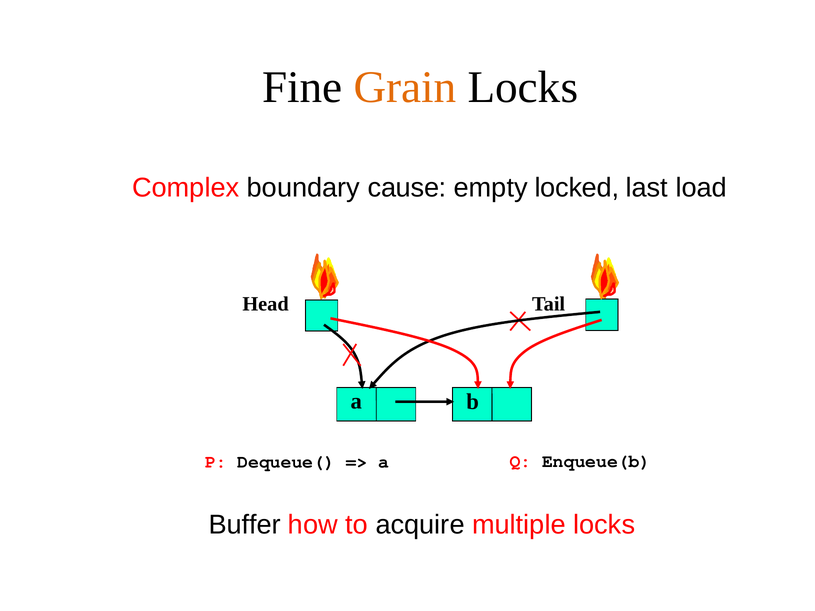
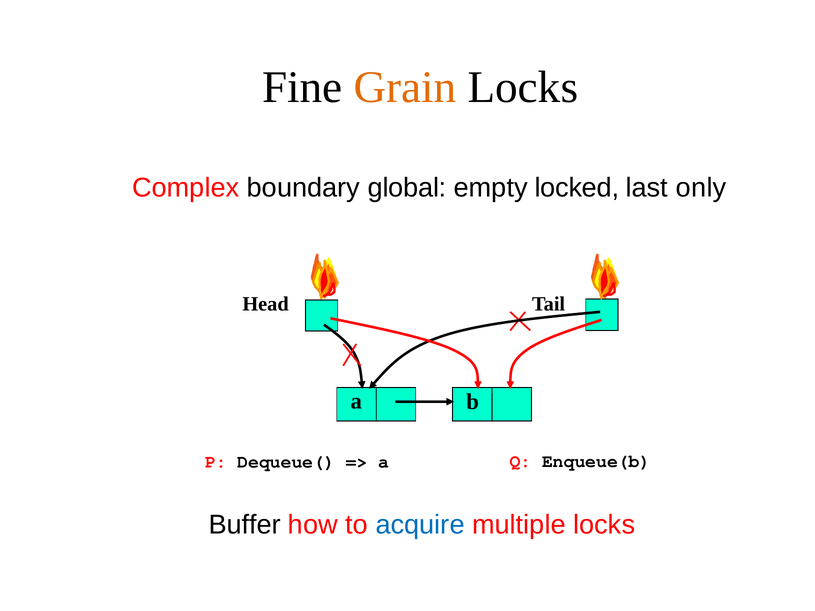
cause: cause -> global
load: load -> only
acquire colour: black -> blue
